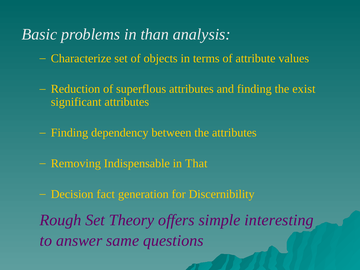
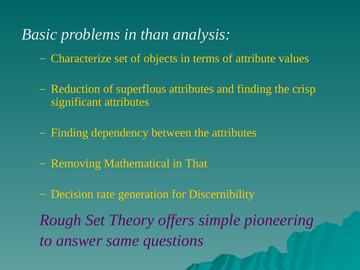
exist: exist -> crisp
Indispensable: Indispensable -> Mathematical
fact: fact -> rate
interesting: interesting -> pioneering
